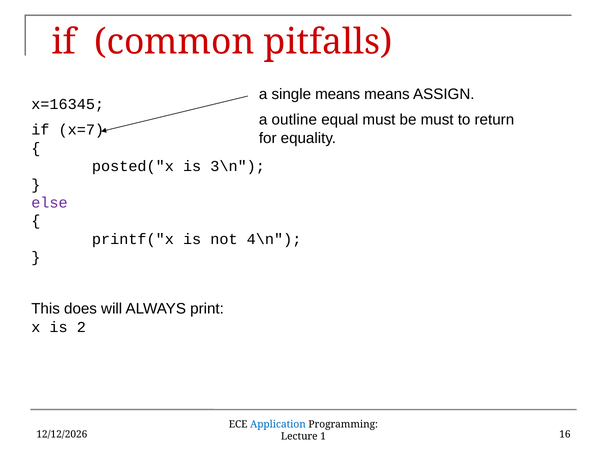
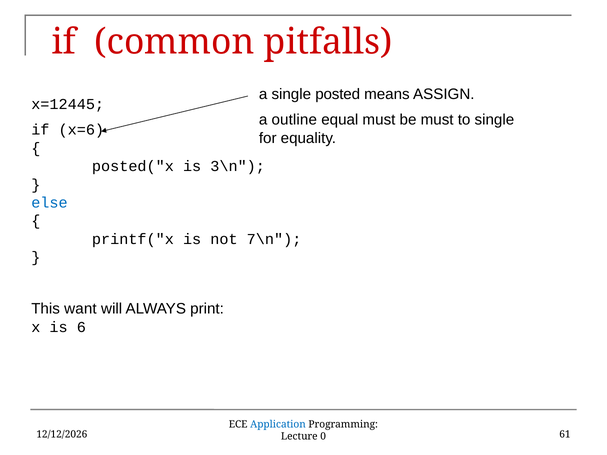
single means: means -> posted
x=16345: x=16345 -> x=12445
to return: return -> single
x=7: x=7 -> x=6
else colour: purple -> blue
4\n: 4\n -> 7\n
does: does -> want
2: 2 -> 6
16: 16 -> 61
1: 1 -> 0
